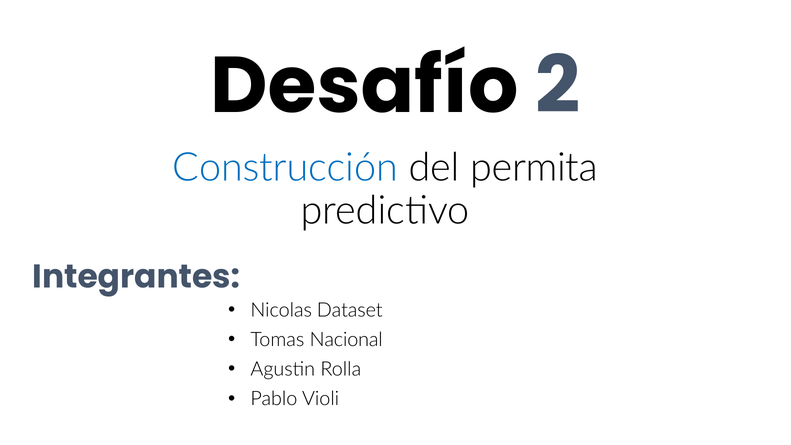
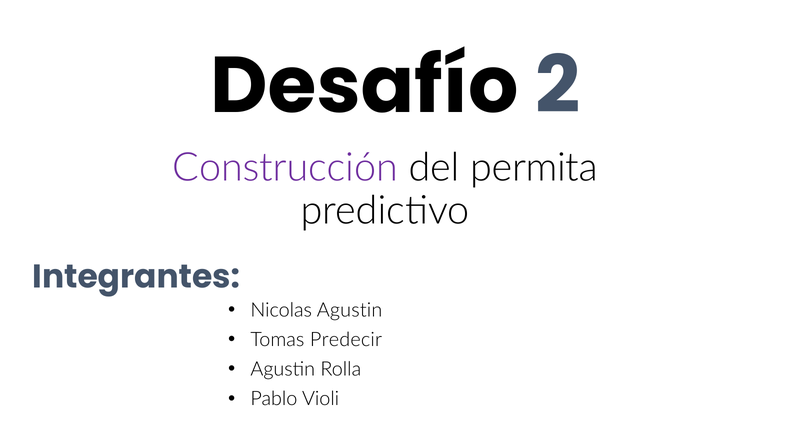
Construcción colour: blue -> purple
Nicolas Dataset: Dataset -> Agustin
Nacional: Nacional -> Predecir
